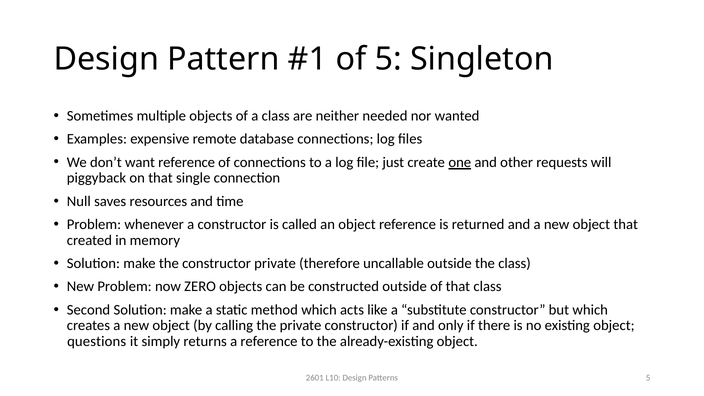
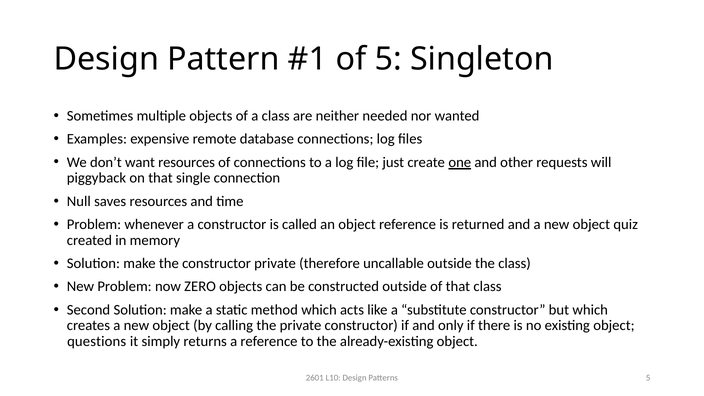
want reference: reference -> resources
object that: that -> quiz
